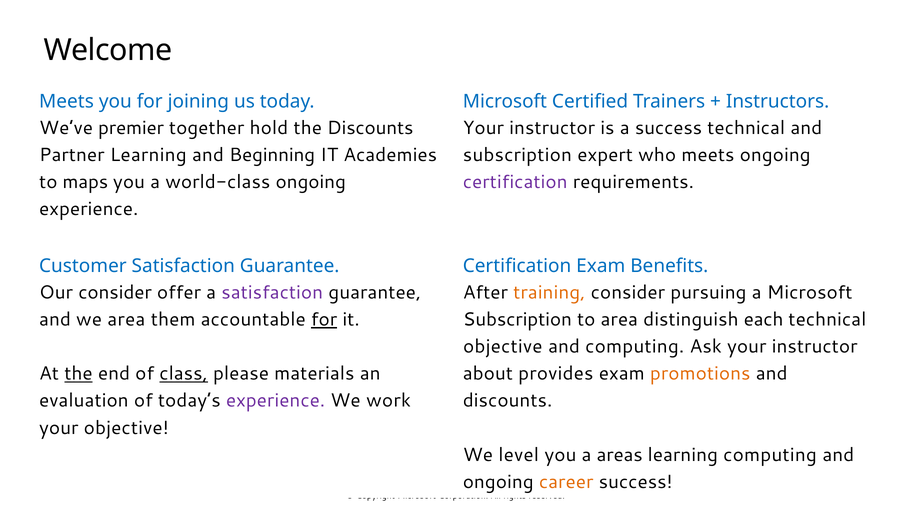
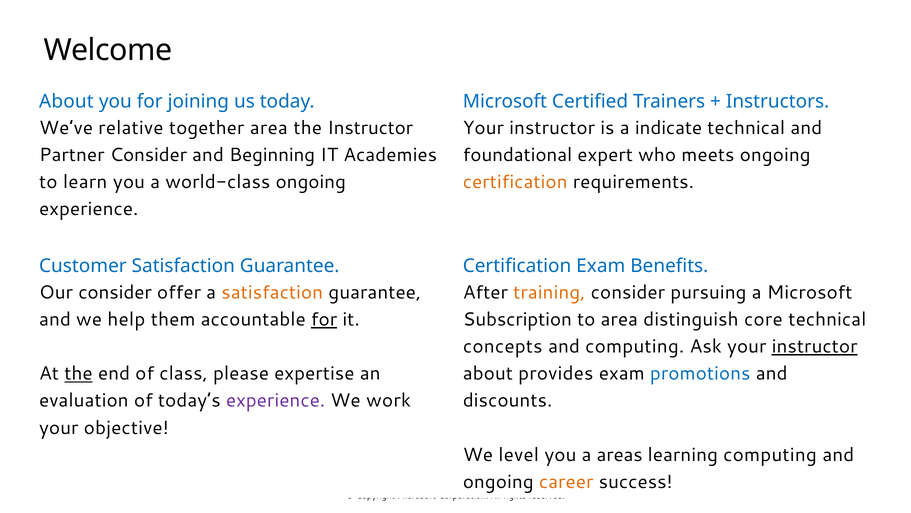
Meets at (66, 101): Meets -> About
premier: premier -> relative
together hold: hold -> area
the Discounts: Discounts -> Instructor
a success: success -> indicate
Partner Learning: Learning -> Consider
subscription at (517, 155): subscription -> foundational
maps: maps -> learn
certification at (515, 182) colour: purple -> orange
satisfaction at (272, 292) colour: purple -> orange
we area: area -> help
each: each -> core
objective at (503, 346): objective -> concepts
instructor at (815, 346) underline: none -> present
class underline: present -> none
materials: materials -> expertise
promotions colour: orange -> blue
